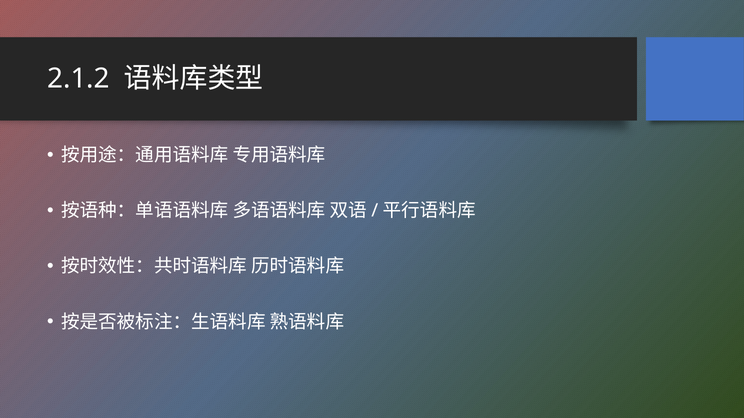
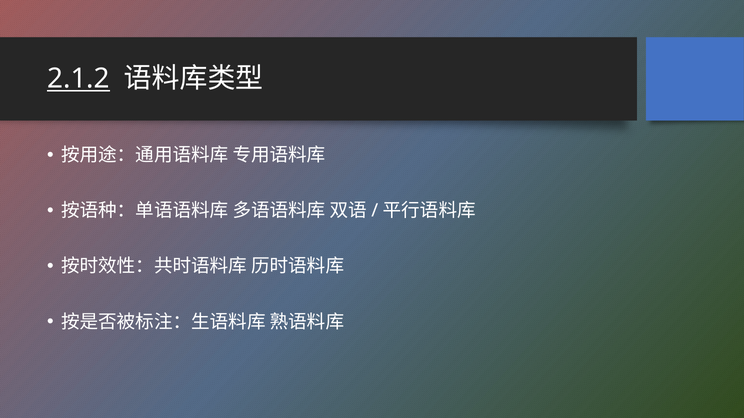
2.1.2 underline: none -> present
